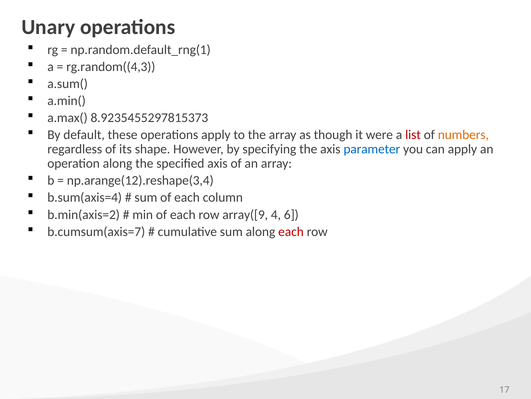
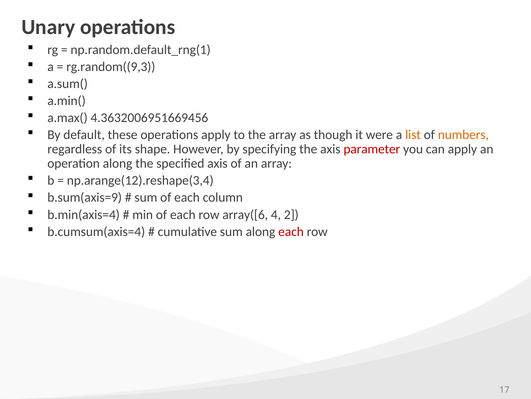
rg.random((4,3: rg.random((4,3 -> rg.random((9,3
8.9235455297815373: 8.9235455297815373 -> 4.3632006951669456
list colour: red -> orange
parameter colour: blue -> red
b.sum(axis=4: b.sum(axis=4 -> b.sum(axis=9
b.min(axis=2: b.min(axis=2 -> b.min(axis=4
array([9: array([9 -> array([6
6: 6 -> 2
b.cumsum(axis=7: b.cumsum(axis=7 -> b.cumsum(axis=4
